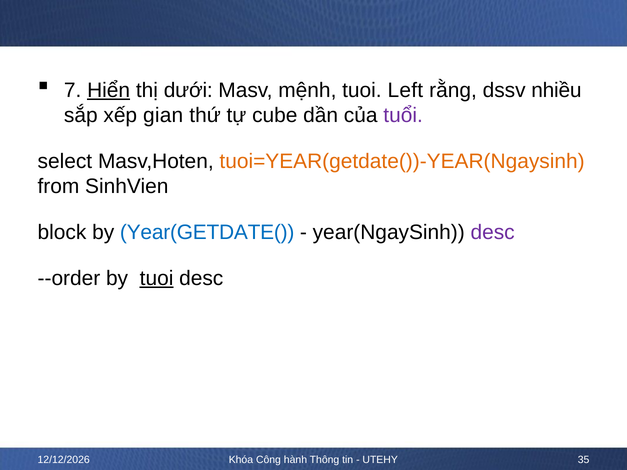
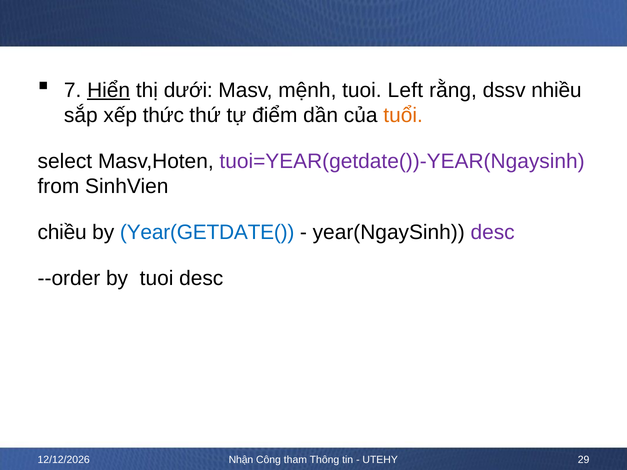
gian: gian -> thức
cube: cube -> điểm
tuổi colour: purple -> orange
tuoi=YEAR(getdate())-YEAR(Ngaysinh colour: orange -> purple
block: block -> chiều
tuoi at (157, 278) underline: present -> none
Khóa: Khóa -> Nhận
hành: hành -> tham
35: 35 -> 29
